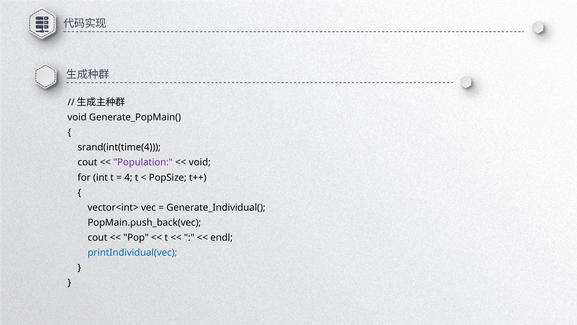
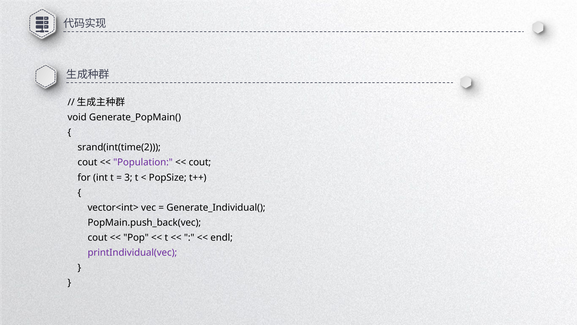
srand(int(time(4: srand(int(time(4 -> srand(int(time(2
void at (200, 162): void -> cout
4: 4 -> 3
printIndividual(vec colour: blue -> purple
